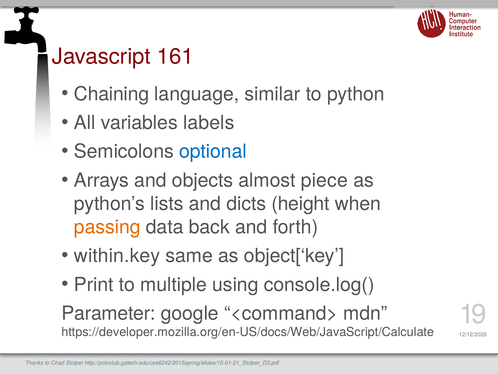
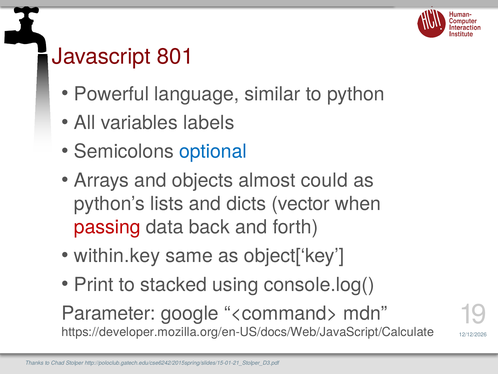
161: 161 -> 801
Chaining: Chaining -> Powerful
piece: piece -> could
height: height -> vector
passing colour: orange -> red
multiple: multiple -> stacked
